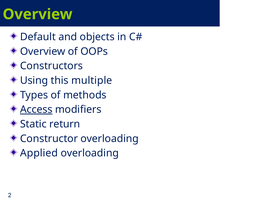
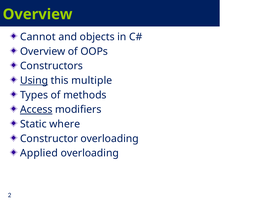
Default: Default -> Cannot
Using underline: none -> present
return: return -> where
